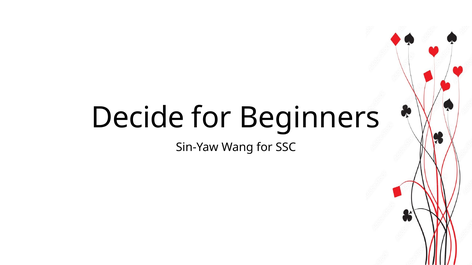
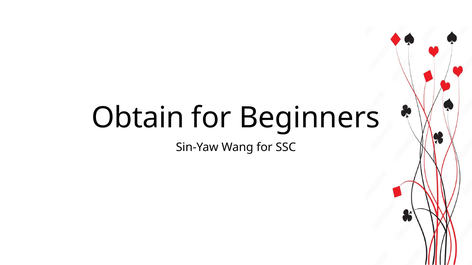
Decide: Decide -> Obtain
